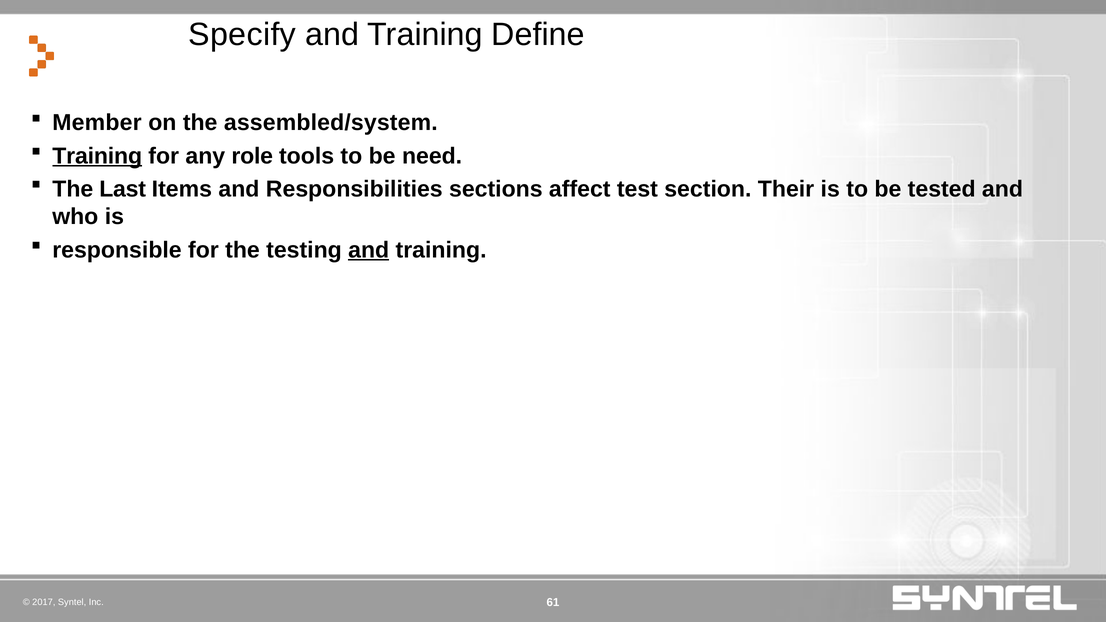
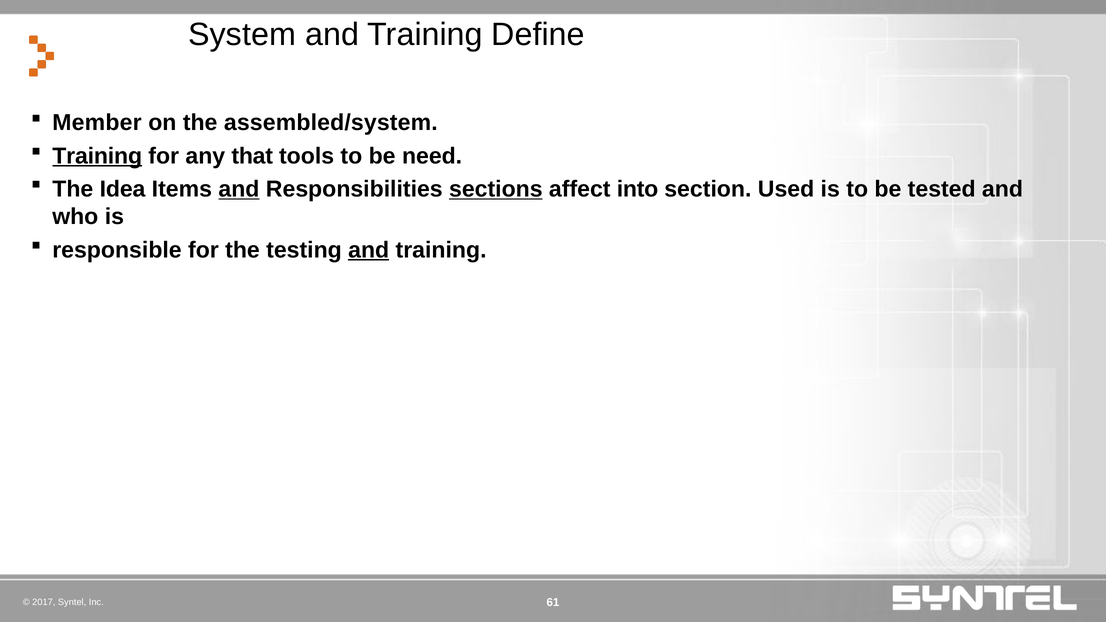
Specify: Specify -> System
role: role -> that
Last: Last -> Idea
and at (239, 189) underline: none -> present
sections underline: none -> present
test: test -> into
Their: Their -> Used
